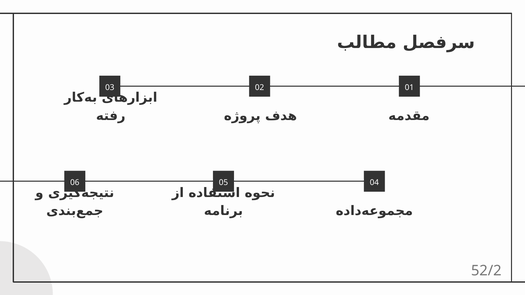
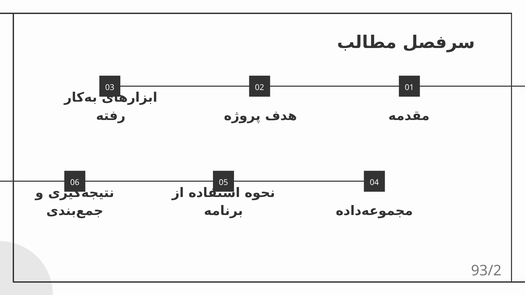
52/2: 52/2 -> 93/2
